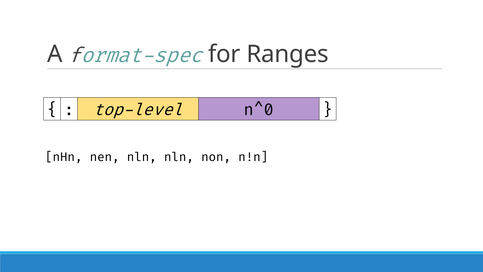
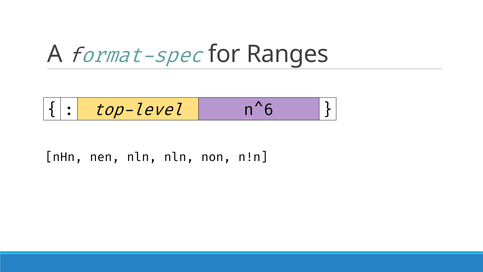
n^0: n^0 -> n^6
